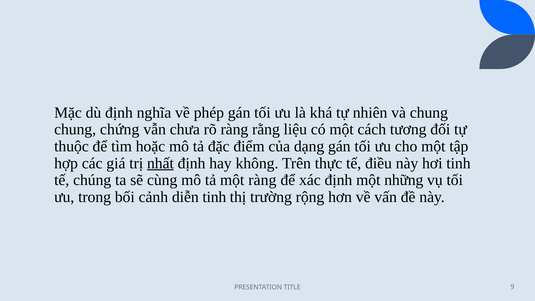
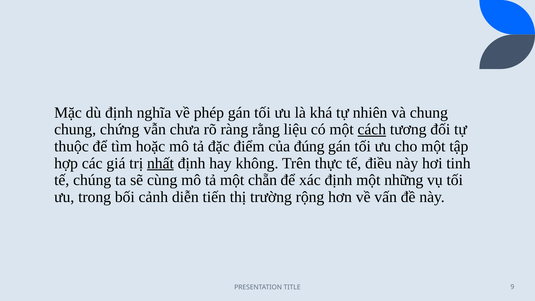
cách underline: none -> present
dạng: dạng -> đúng
một ràng: ràng -> chẵn
diễn tinh: tinh -> tiến
